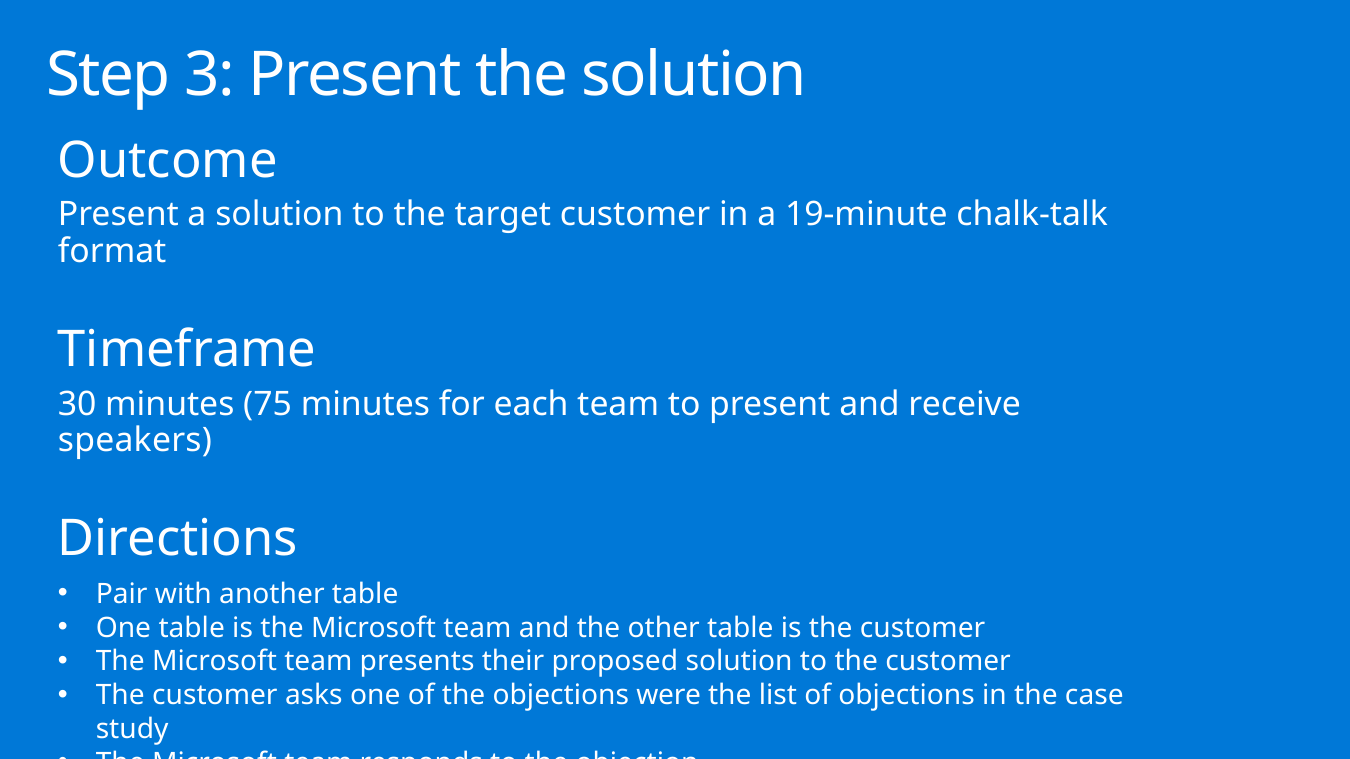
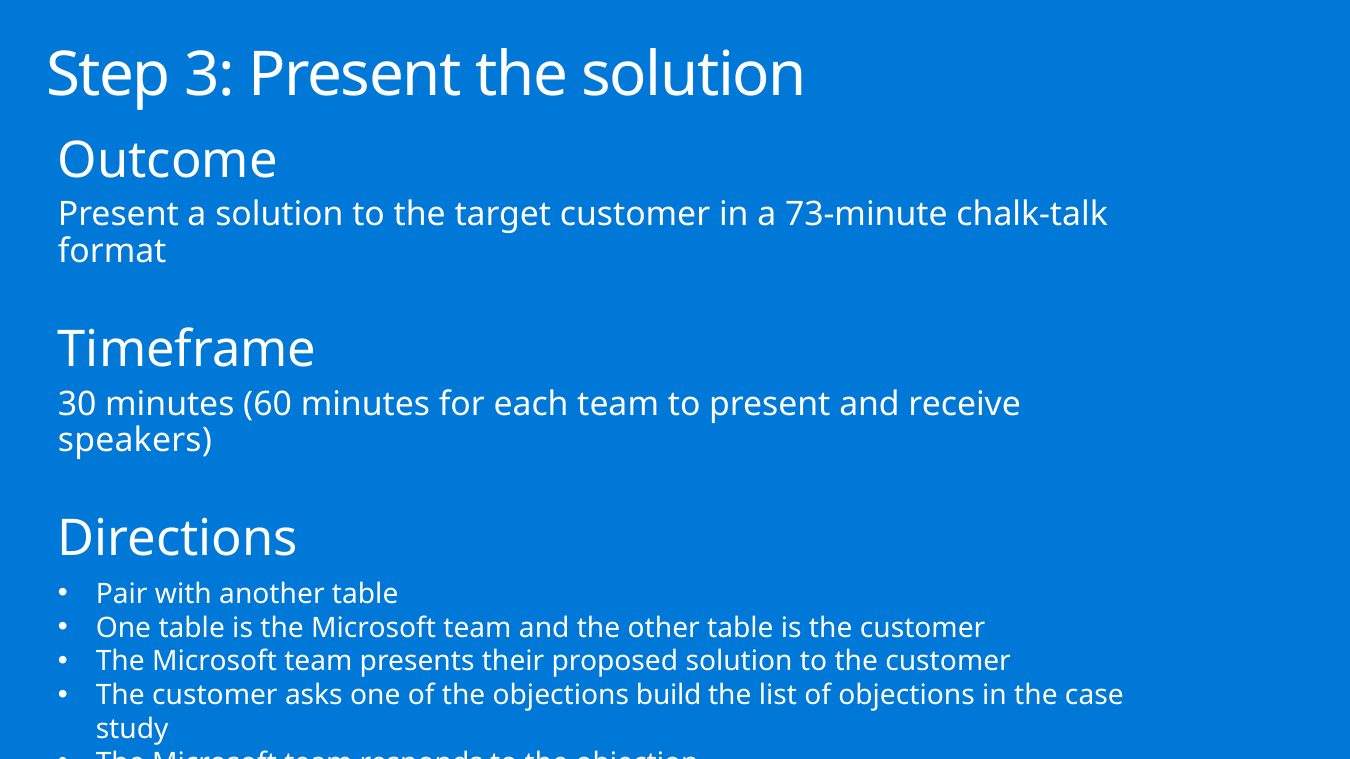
19-minute: 19-minute -> 73-minute
75: 75 -> 60
were: were -> build
